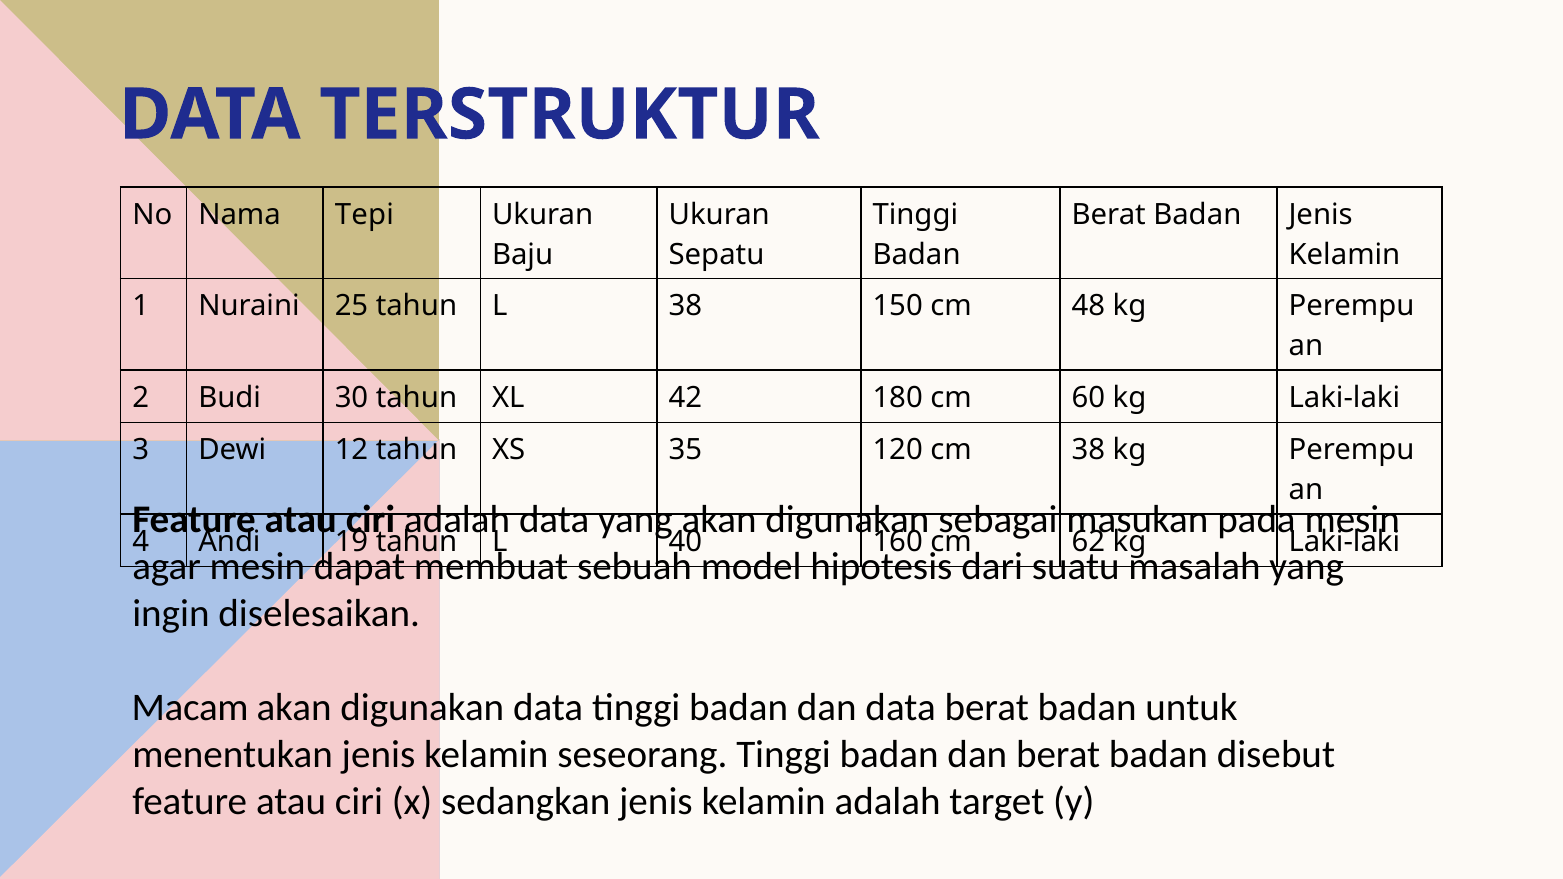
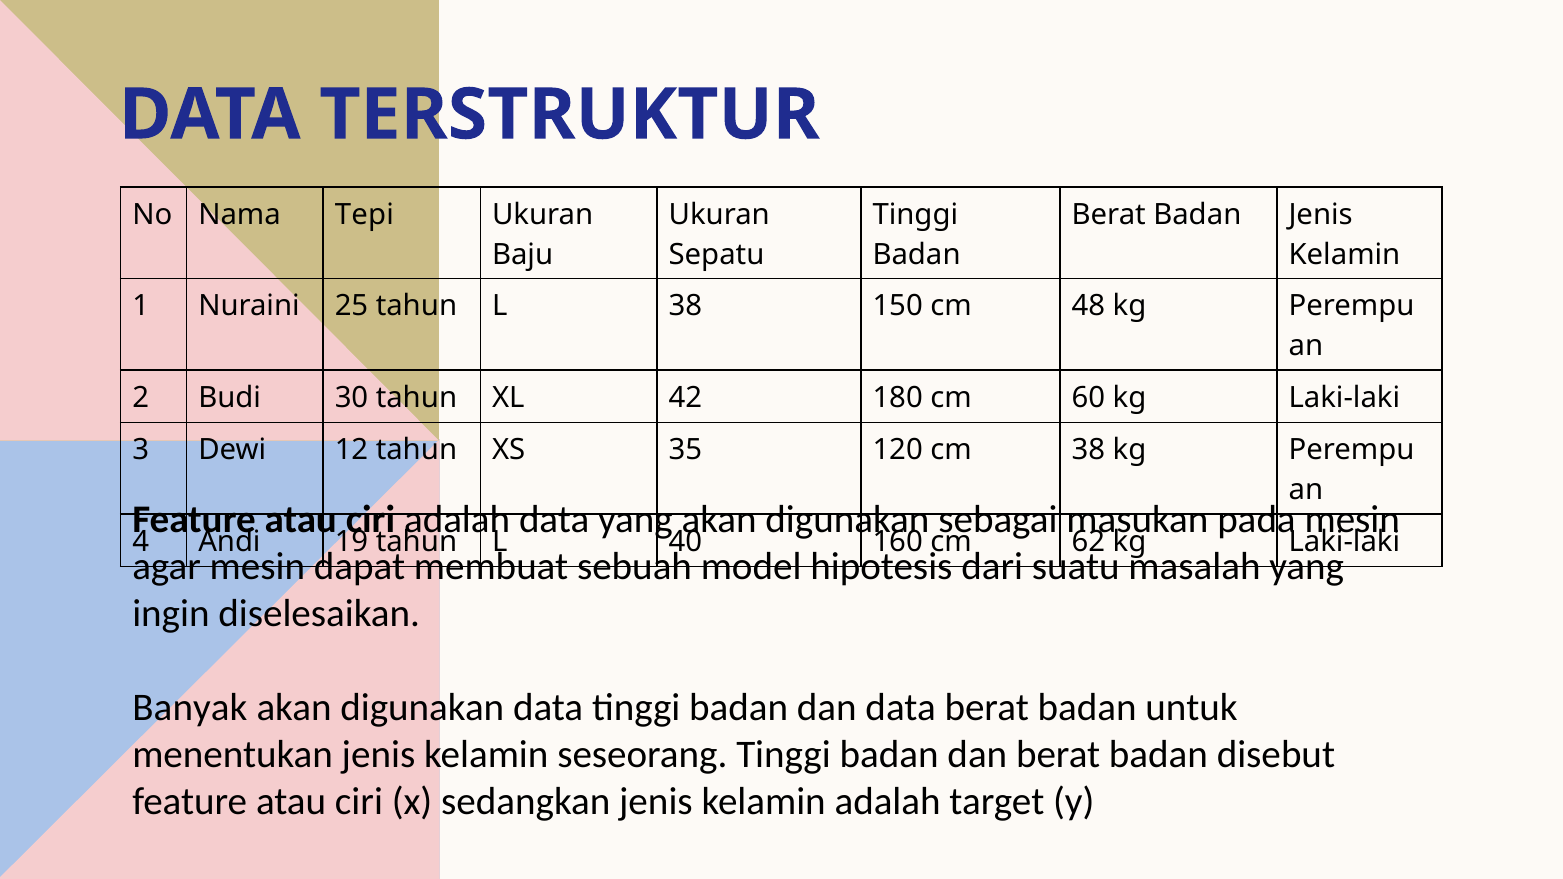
Macam: Macam -> Banyak
